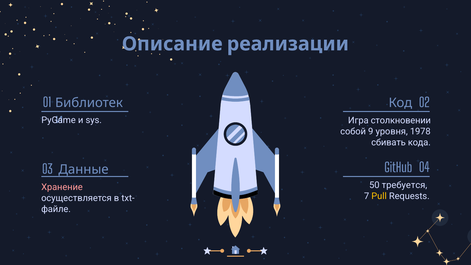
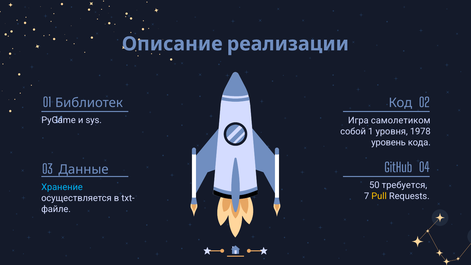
столкновении: столкновении -> самолетиком
9: 9 -> 1
сбивать: сбивать -> уровень
Хранение colour: pink -> light blue
